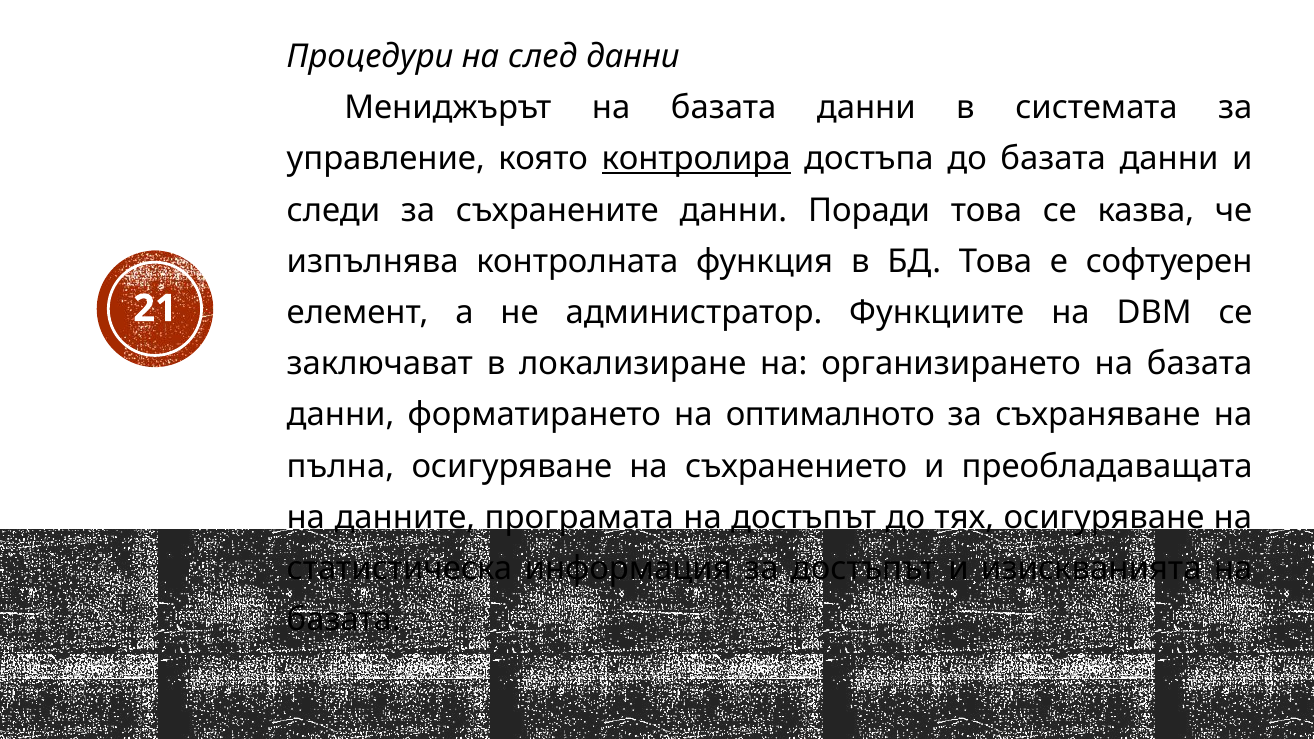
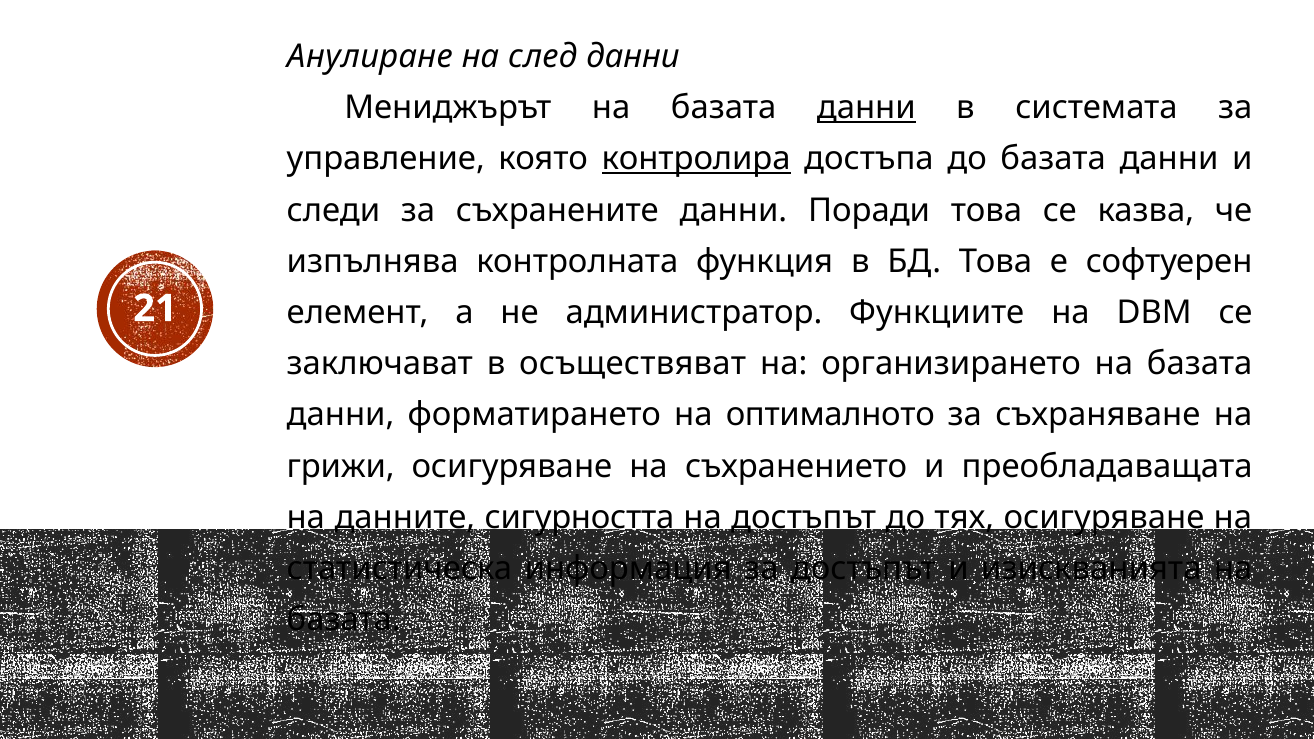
Процедури: Процедури -> Анулиране
данни at (866, 108) underline: none -> present
локализиране: локализиране -> осъществяват
пълна: пълна -> грижи
програмата: програмата -> сигурността
